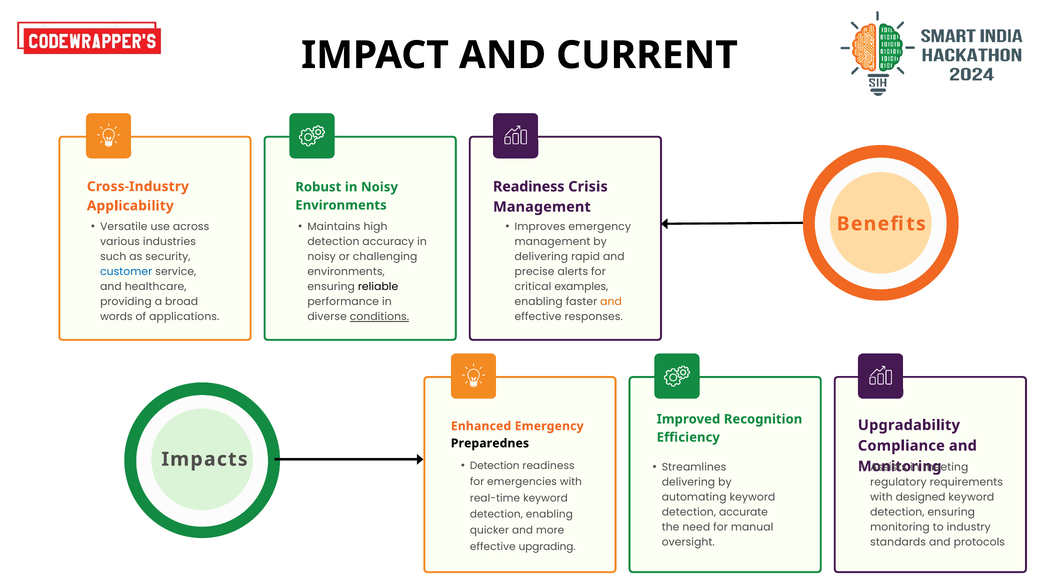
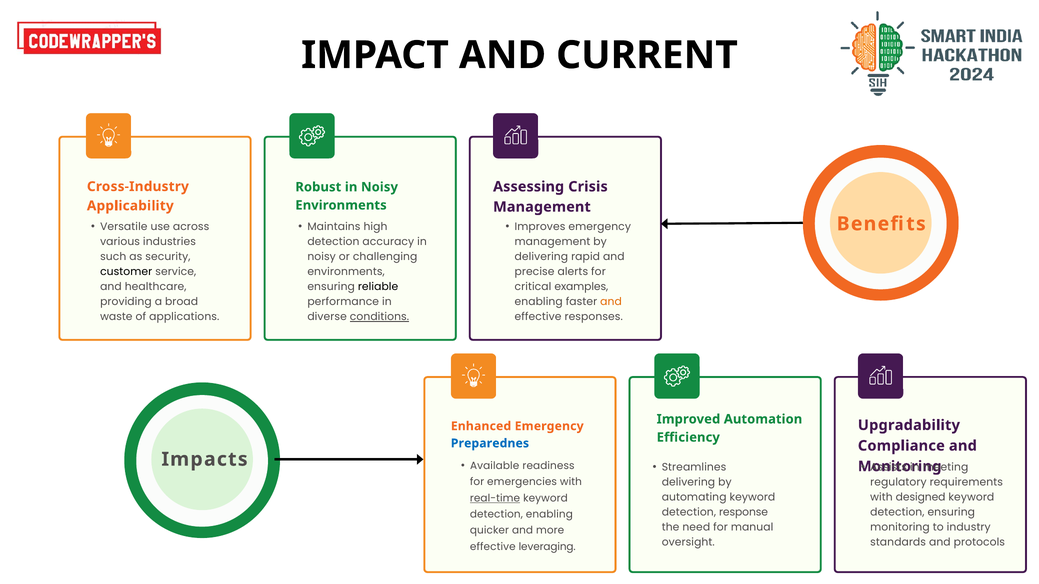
Readiness at (529, 187): Readiness -> Assessing
customer colour: blue -> black
words: words -> waste
Recognition: Recognition -> Automation
Preparednes colour: black -> blue
Detection at (495, 466): Detection -> Available
real-time underline: none -> present
accurate: accurate -> response
upgrading: upgrading -> leveraging
